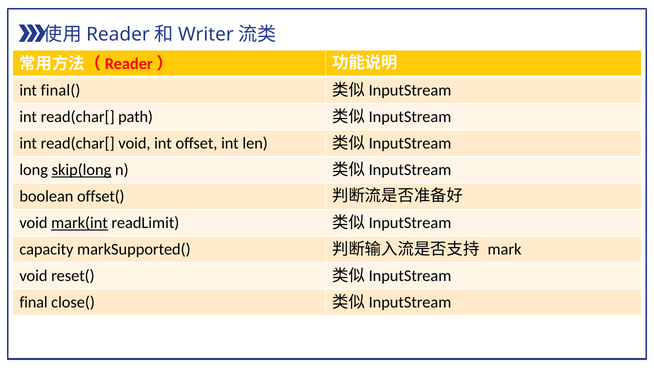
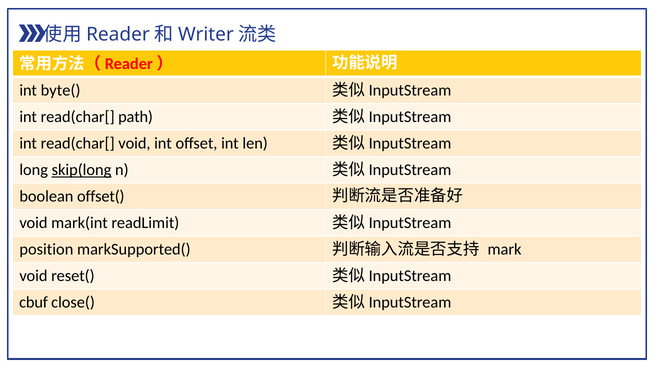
final(: final( -> byte(
mark(int underline: present -> none
capacity: capacity -> position
final: final -> cbuf
